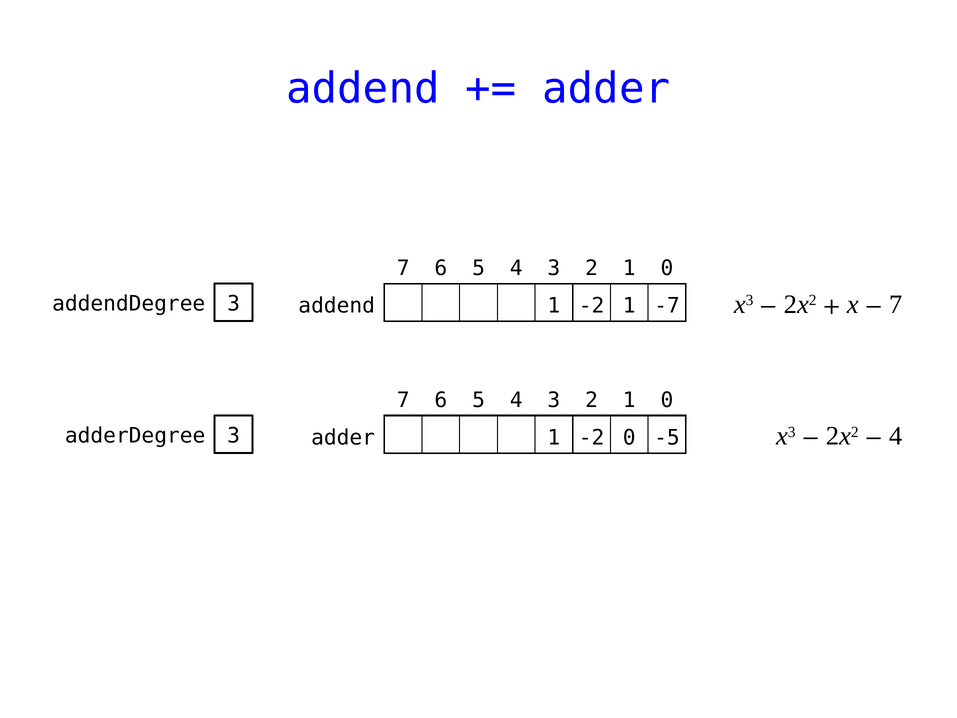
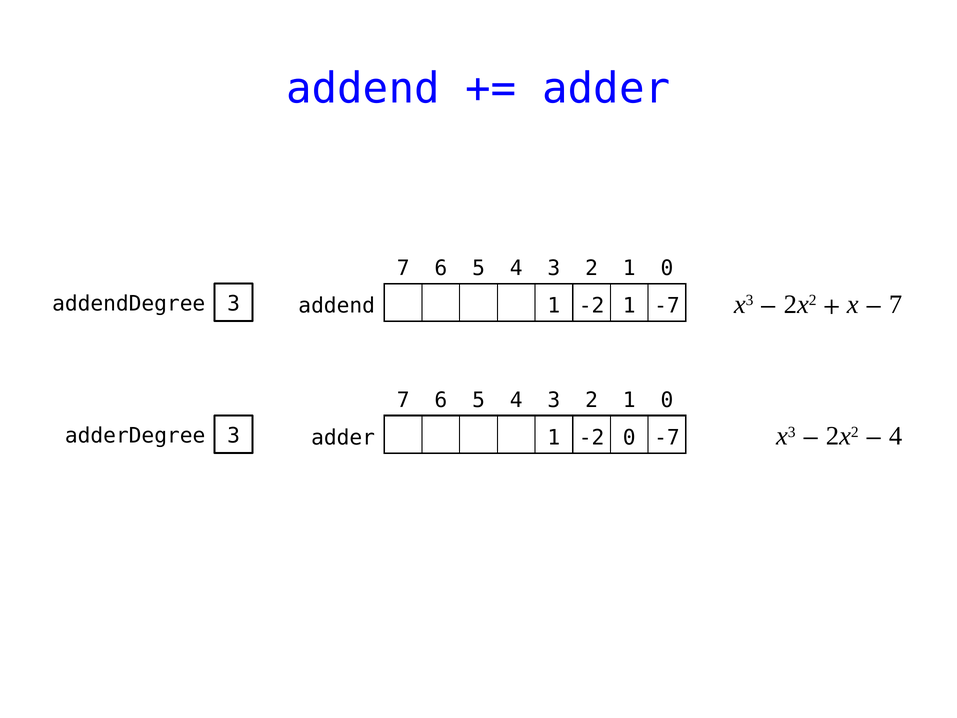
0 -5: -5 -> -7
